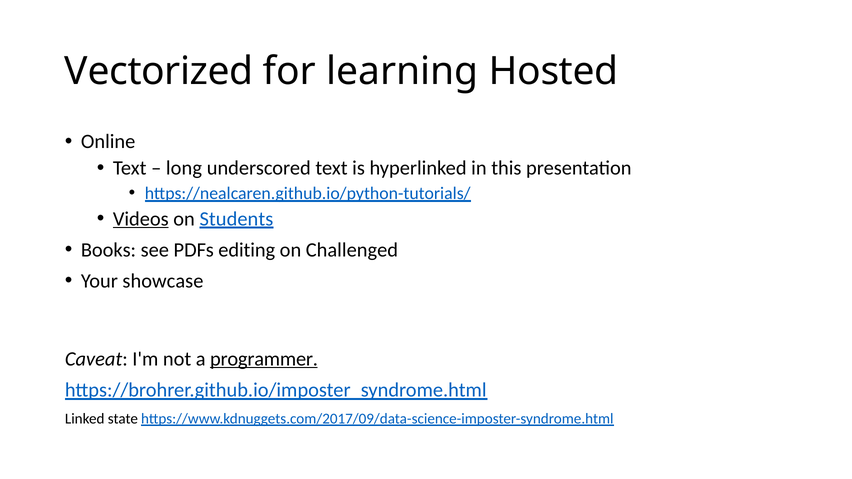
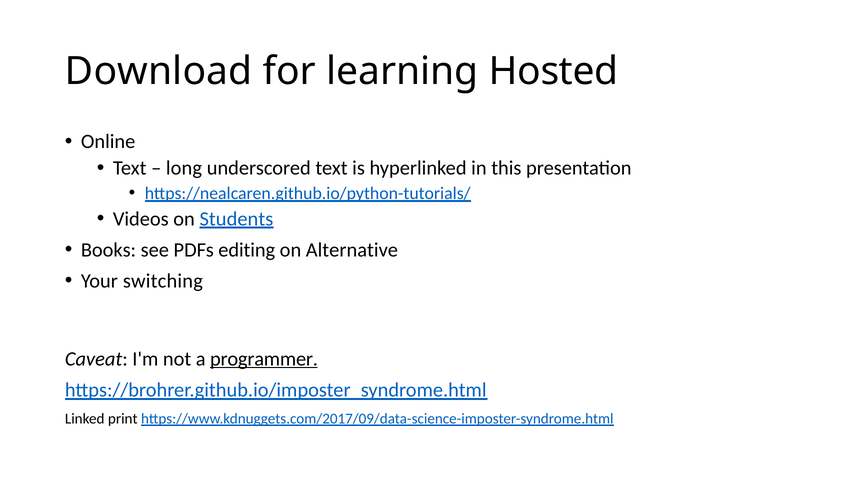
Vectorized: Vectorized -> Download
Videos underline: present -> none
Challenged: Challenged -> Alternative
showcase: showcase -> switching
state: state -> print
